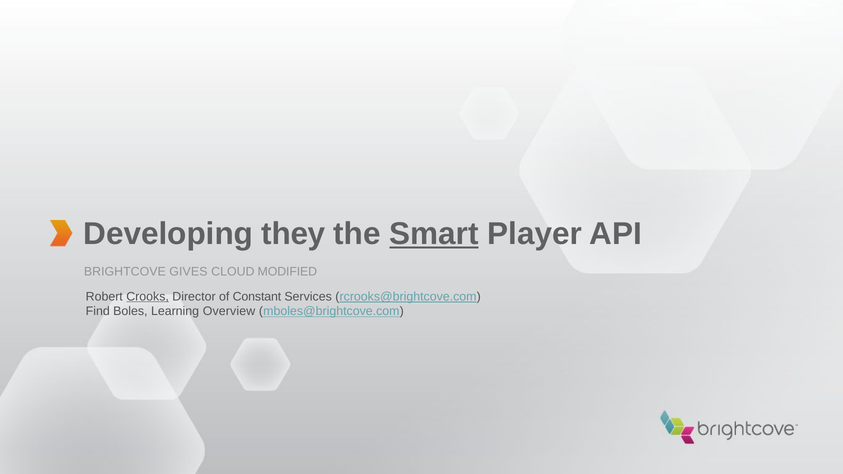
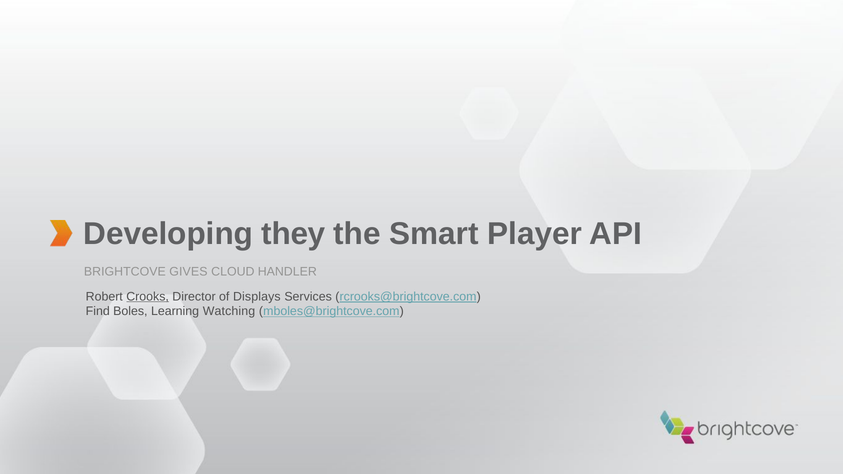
Smart underline: present -> none
MODIFIED: MODIFIED -> HANDLER
Constant: Constant -> Displays
Overview: Overview -> Watching
